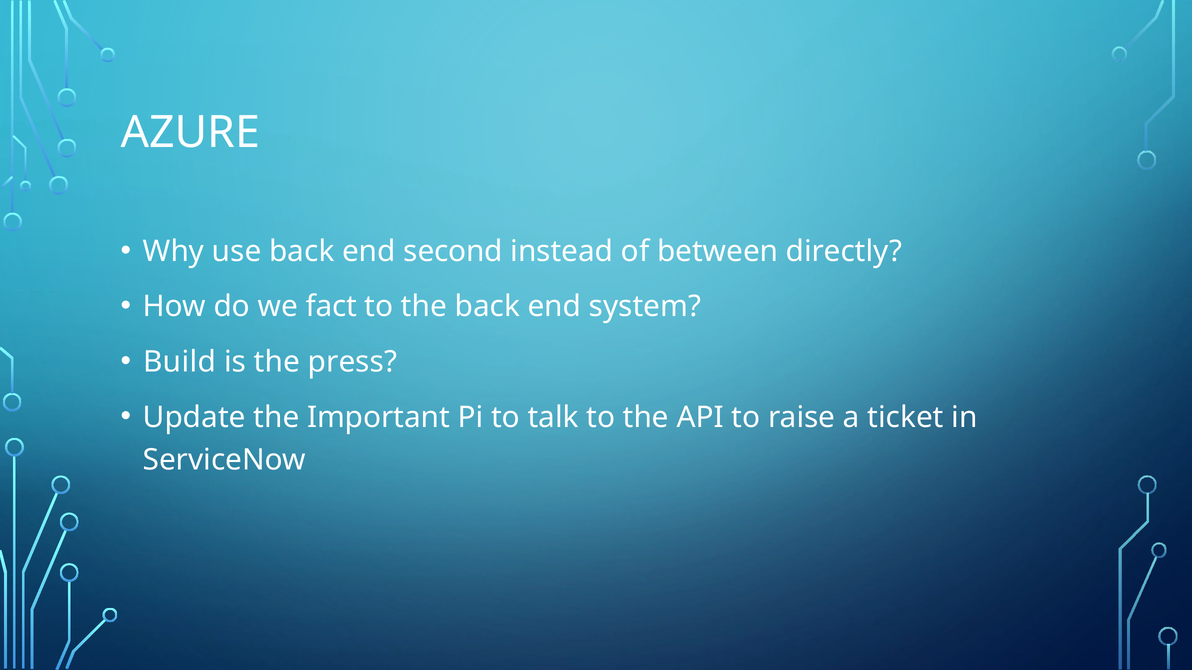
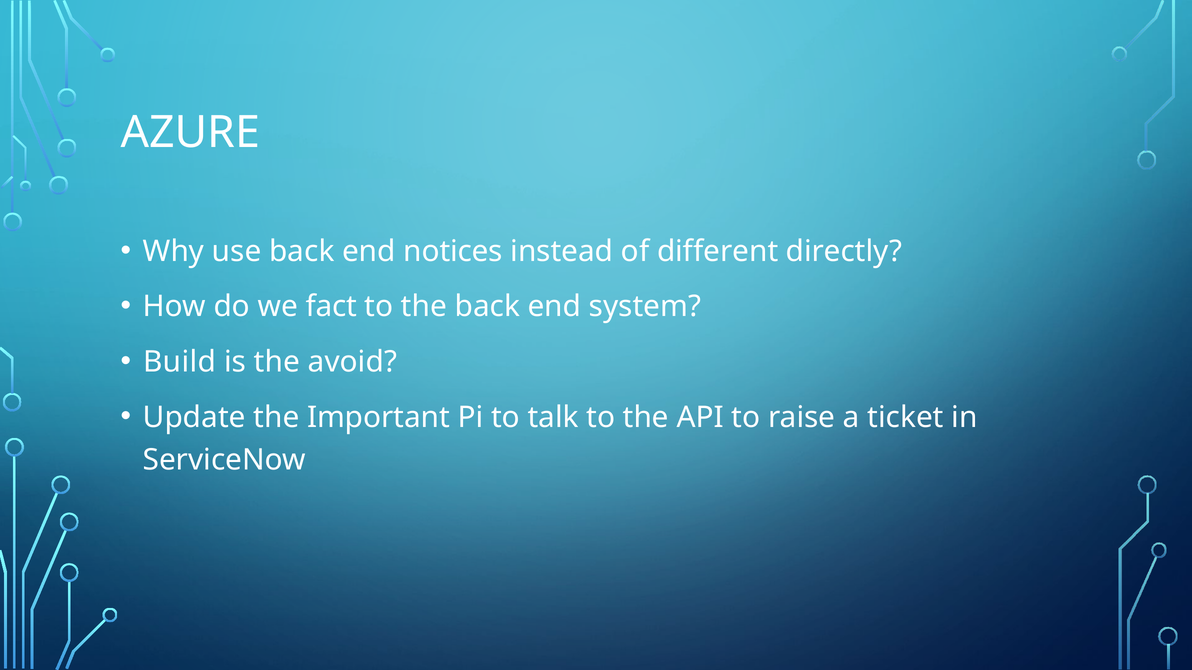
second: second -> notices
between: between -> different
press: press -> avoid
